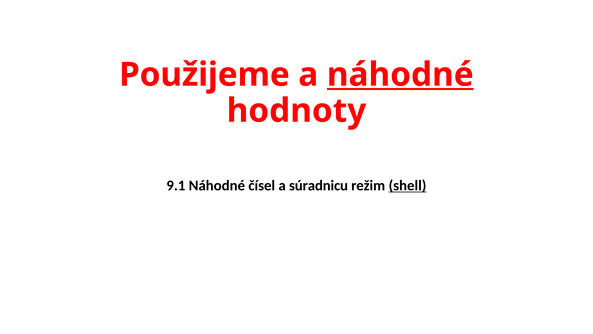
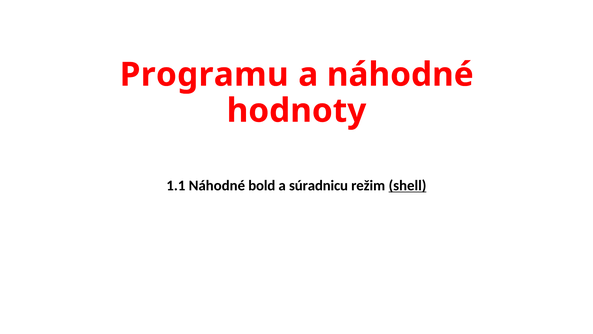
Použijeme: Použijeme -> Programu
náhodné at (400, 75) underline: present -> none
9.1: 9.1 -> 1.1
čísel: čísel -> bold
